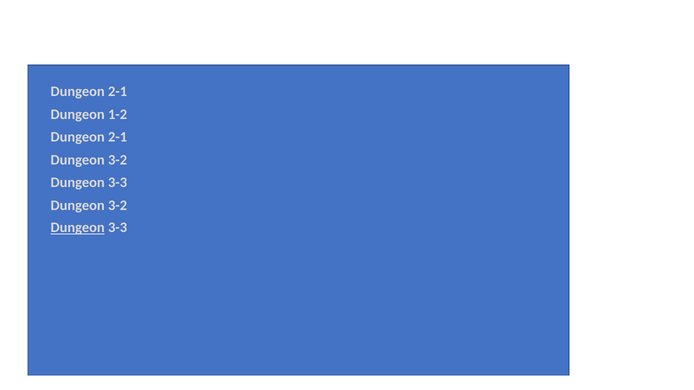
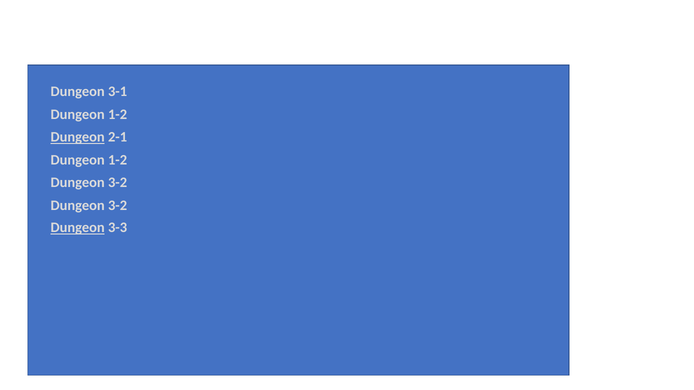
2-1 at (118, 92): 2-1 -> 3-1
Dungeon at (78, 137) underline: none -> present
3-2 at (118, 160): 3-2 -> 1-2
3-3 at (118, 183): 3-3 -> 3-2
